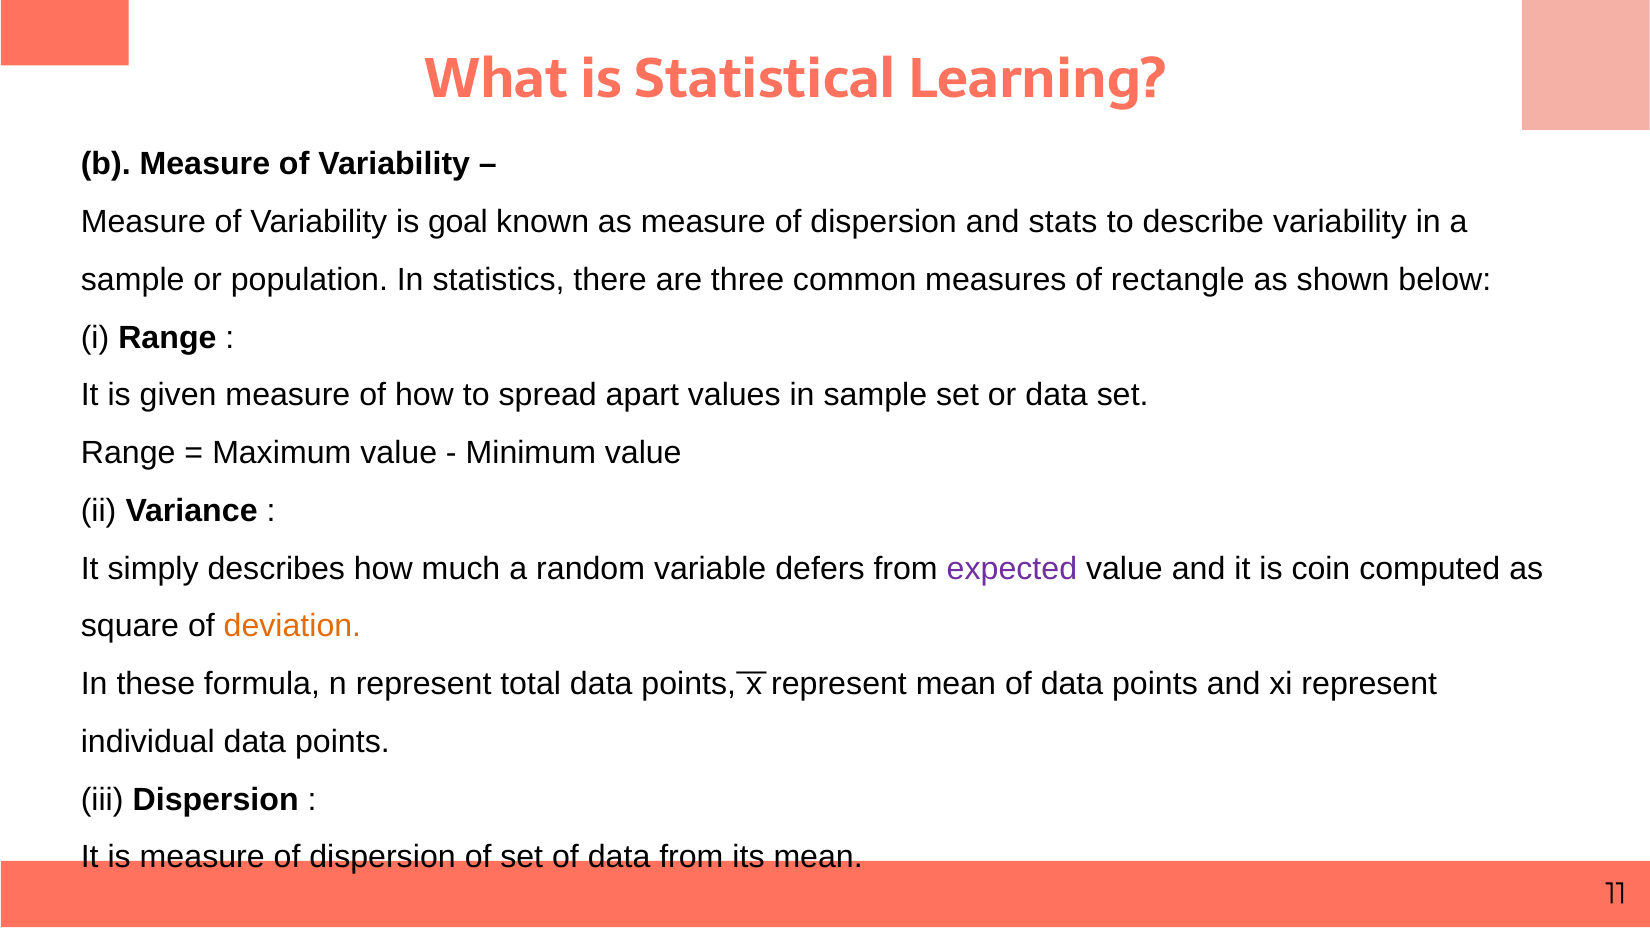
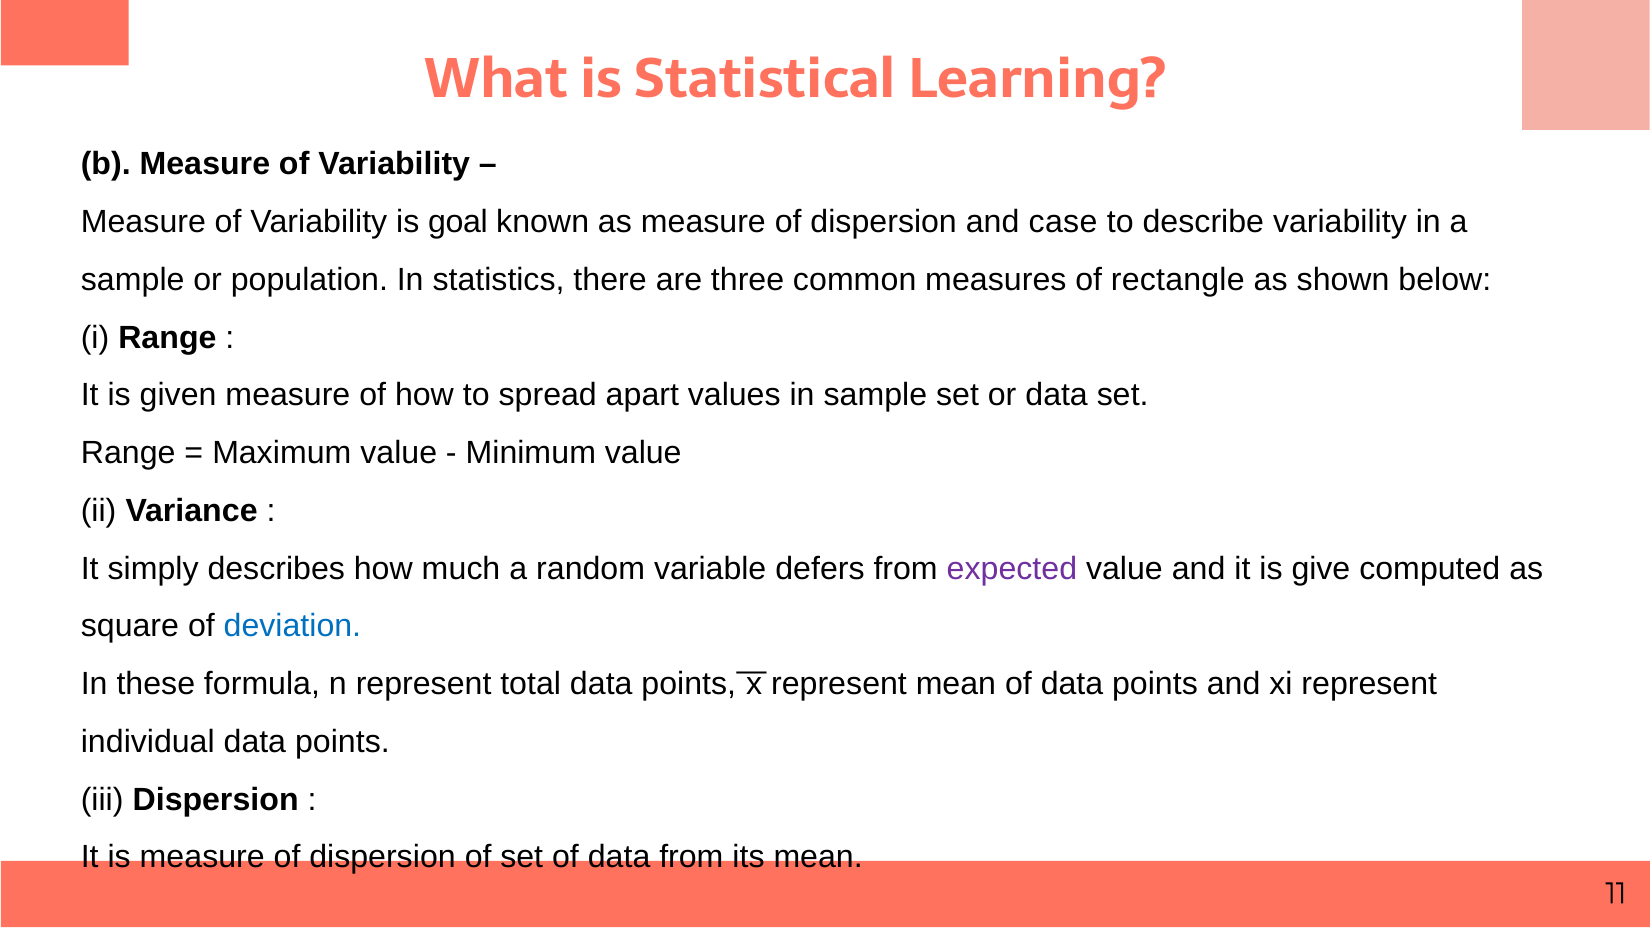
stats: stats -> case
coin: coin -> give
deviation colour: orange -> blue
